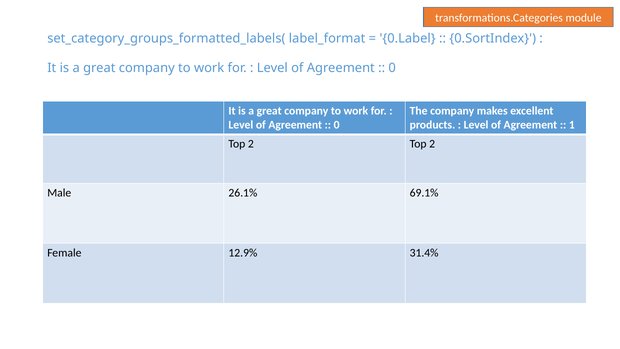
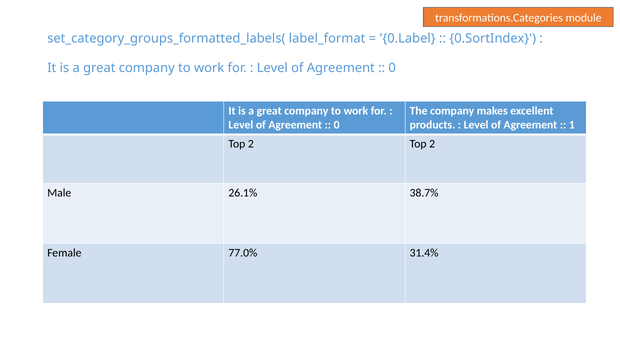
69.1%: 69.1% -> 38.7%
12.9%: 12.9% -> 77.0%
